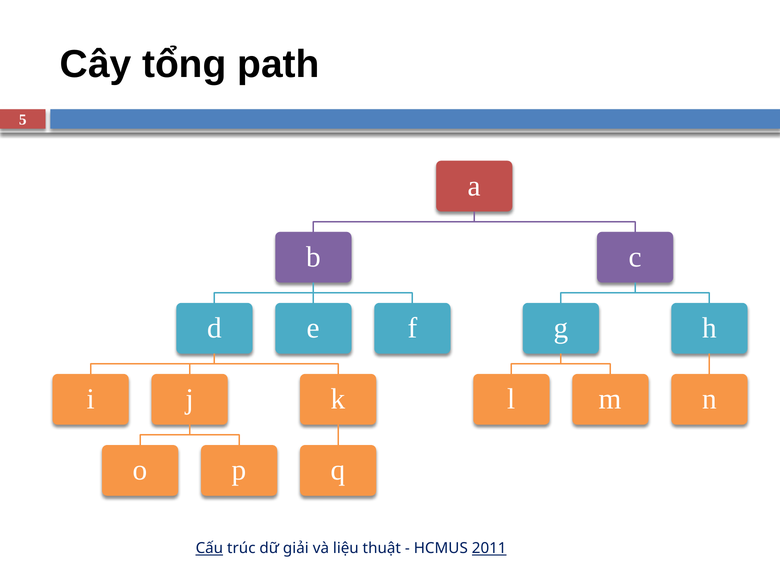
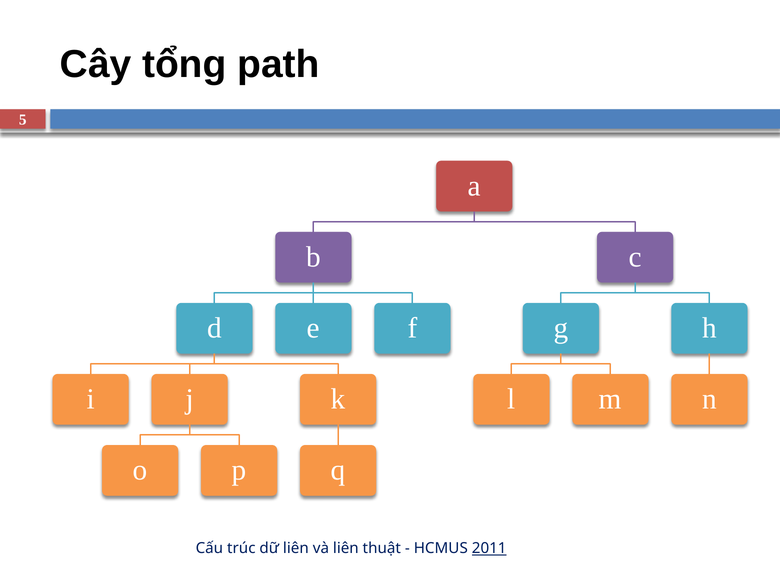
Cấu underline: present -> none
dữ giải: giải -> liên
và liệu: liệu -> liên
